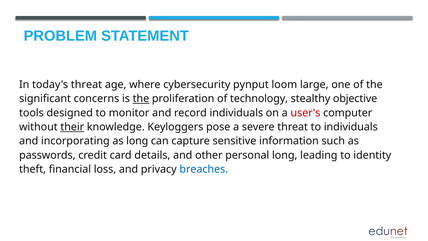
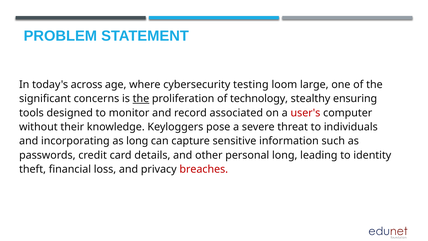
today's threat: threat -> across
pynput: pynput -> testing
objective: objective -> ensuring
record individuals: individuals -> associated
their underline: present -> none
breaches colour: blue -> red
